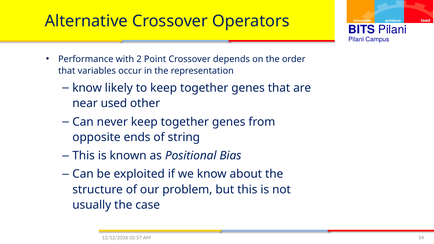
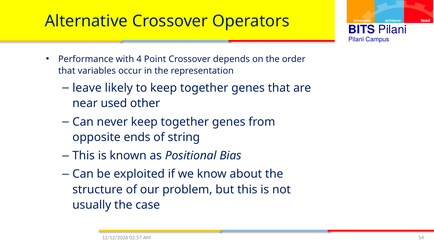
2: 2 -> 4
know at (87, 88): know -> leave
